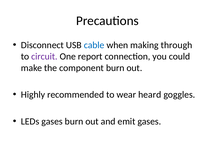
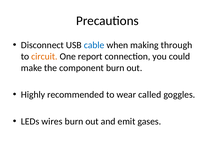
circuit colour: purple -> orange
heard: heard -> called
LEDs gases: gases -> wires
